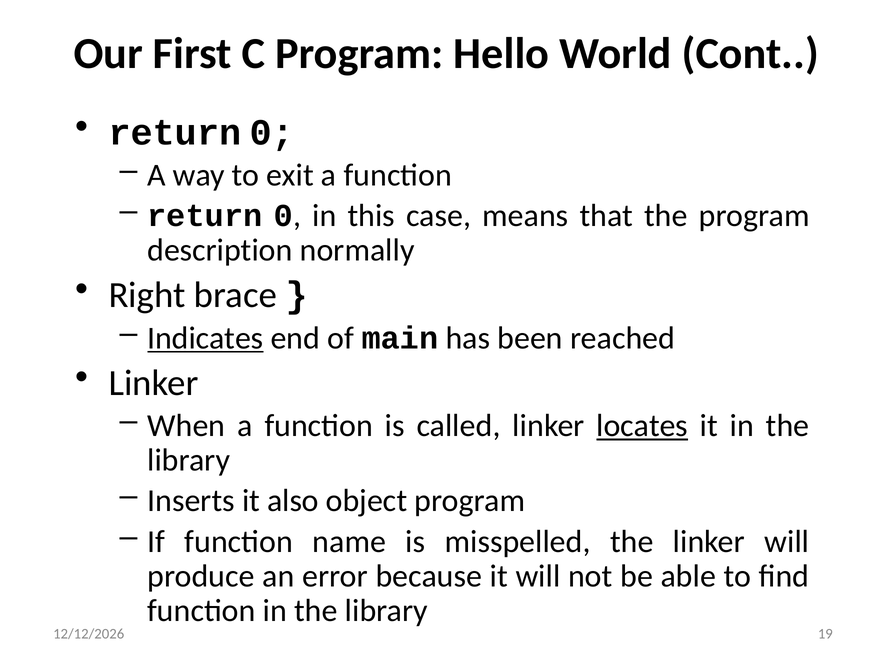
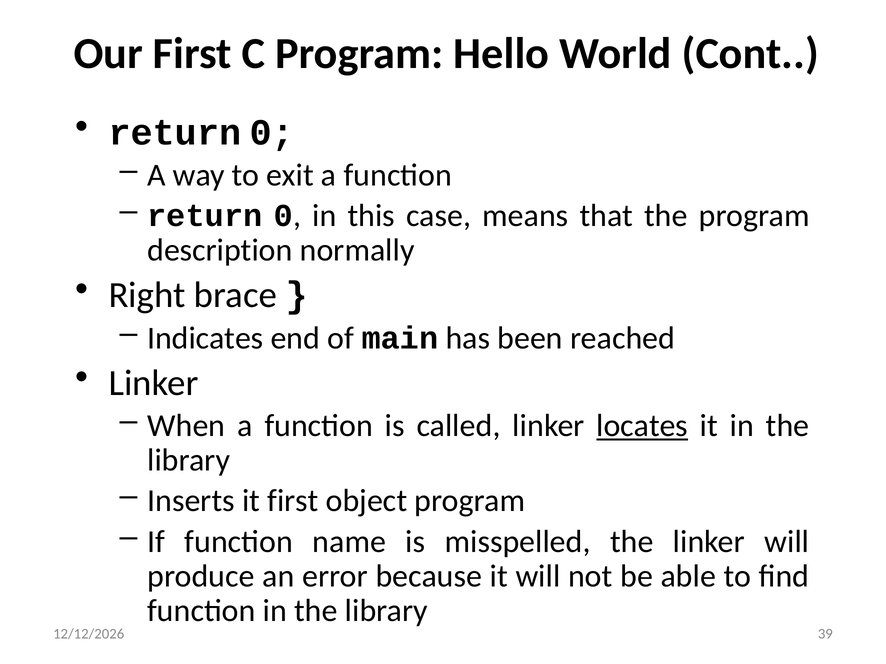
Indicates underline: present -> none
it also: also -> first
19: 19 -> 39
